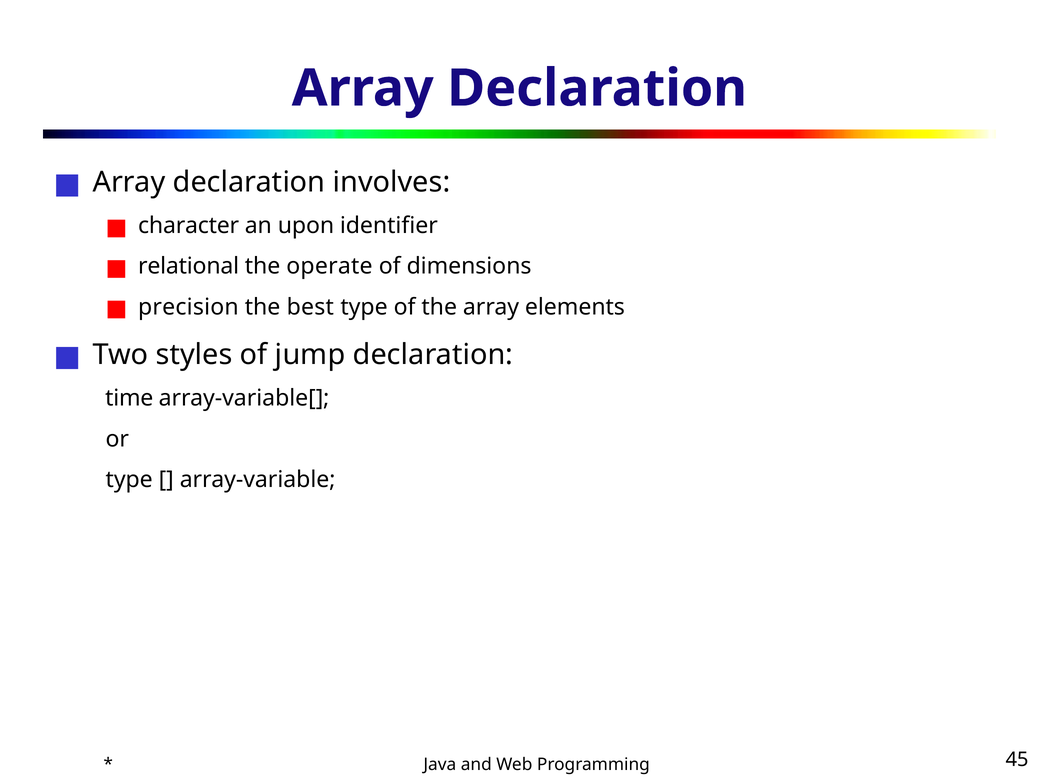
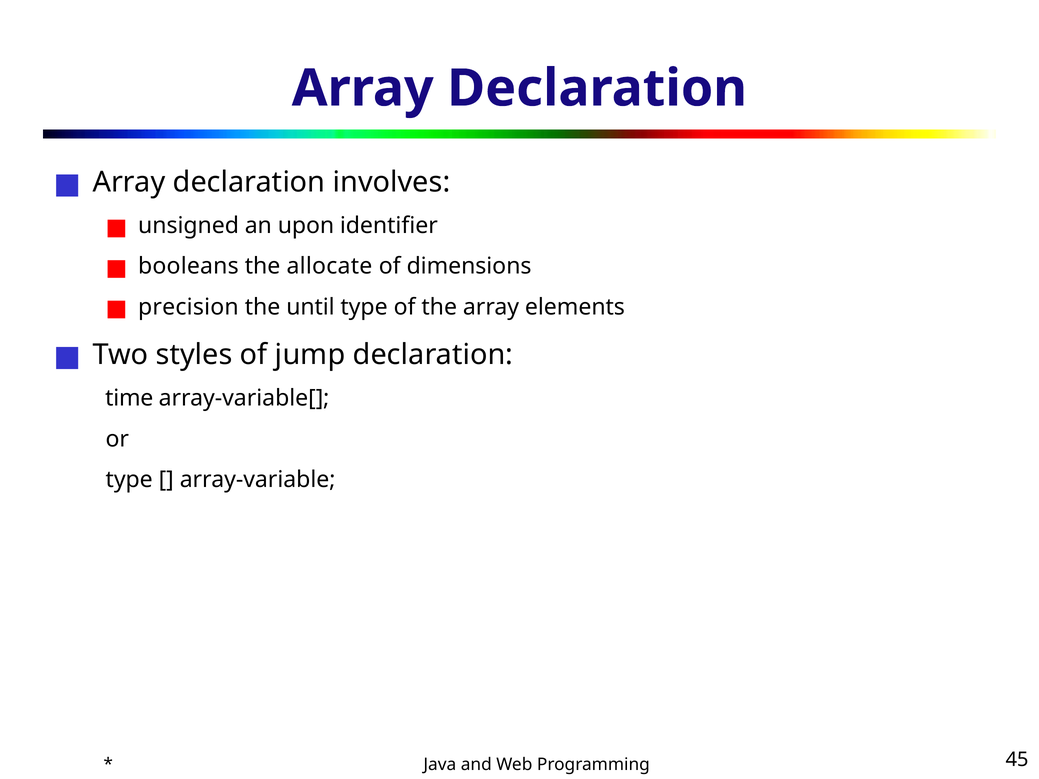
character: character -> unsigned
relational: relational -> booleans
operate: operate -> allocate
best: best -> until
